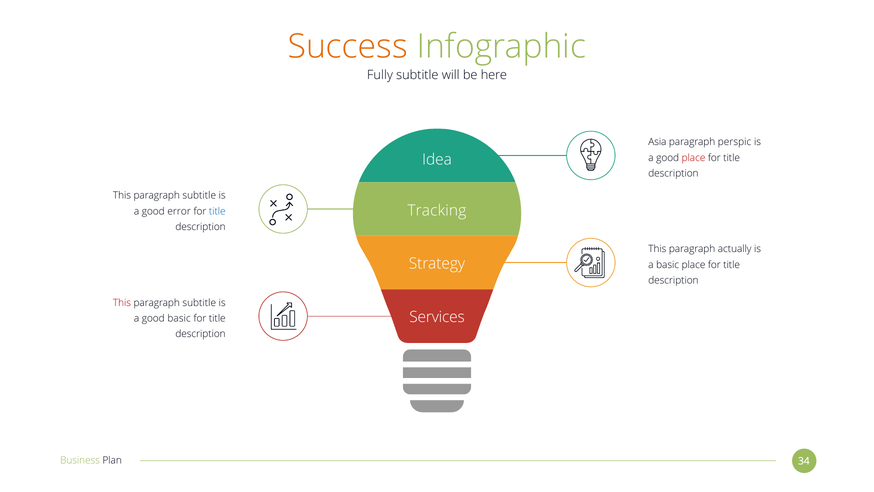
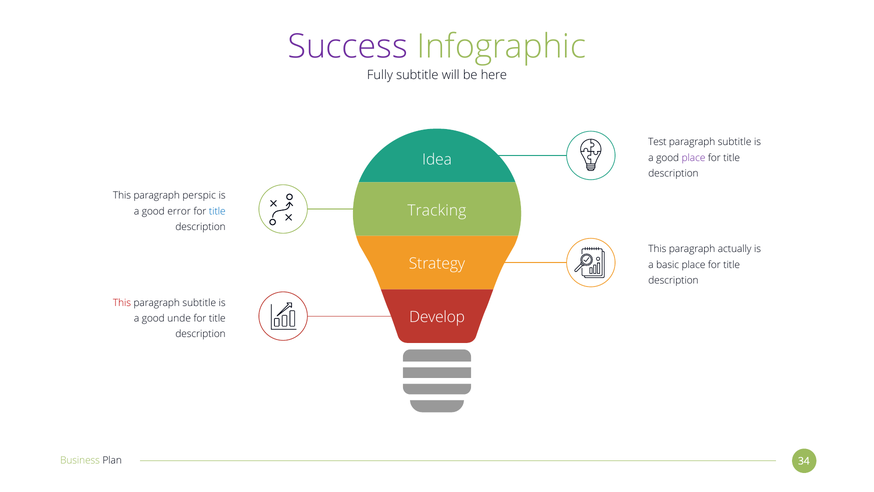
Success colour: orange -> purple
Asia: Asia -> Test
perspic at (735, 142): perspic -> subtitle
place at (694, 158) colour: red -> purple
subtitle at (199, 196): subtitle -> perspic
Services: Services -> Develop
good basic: basic -> unde
